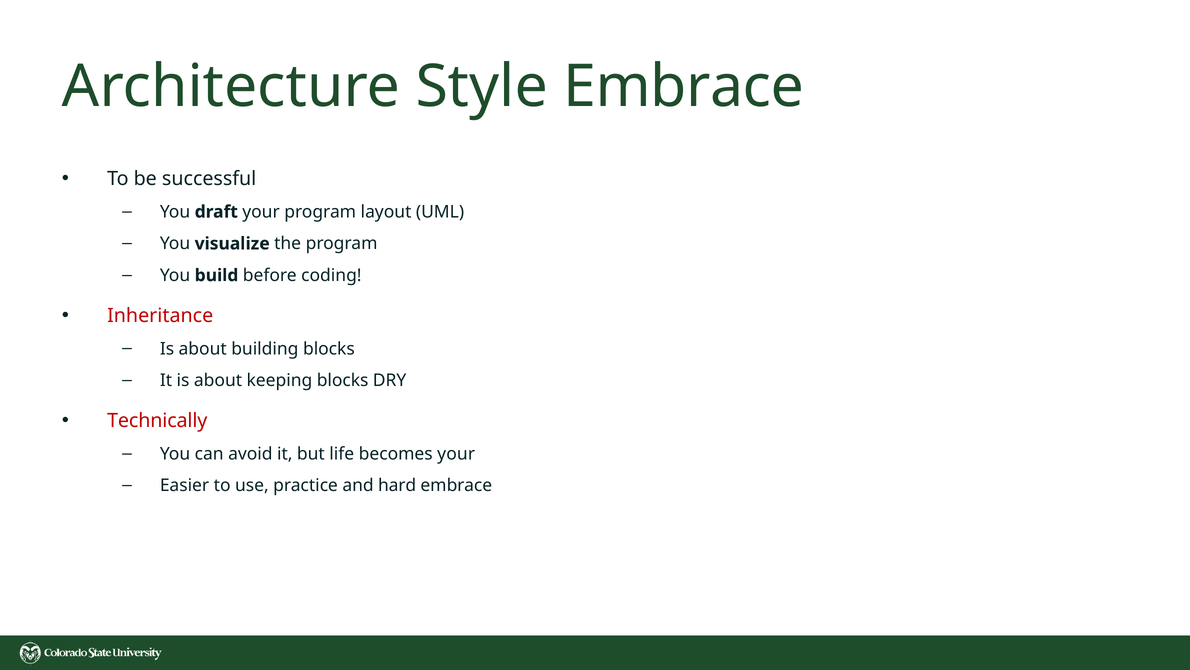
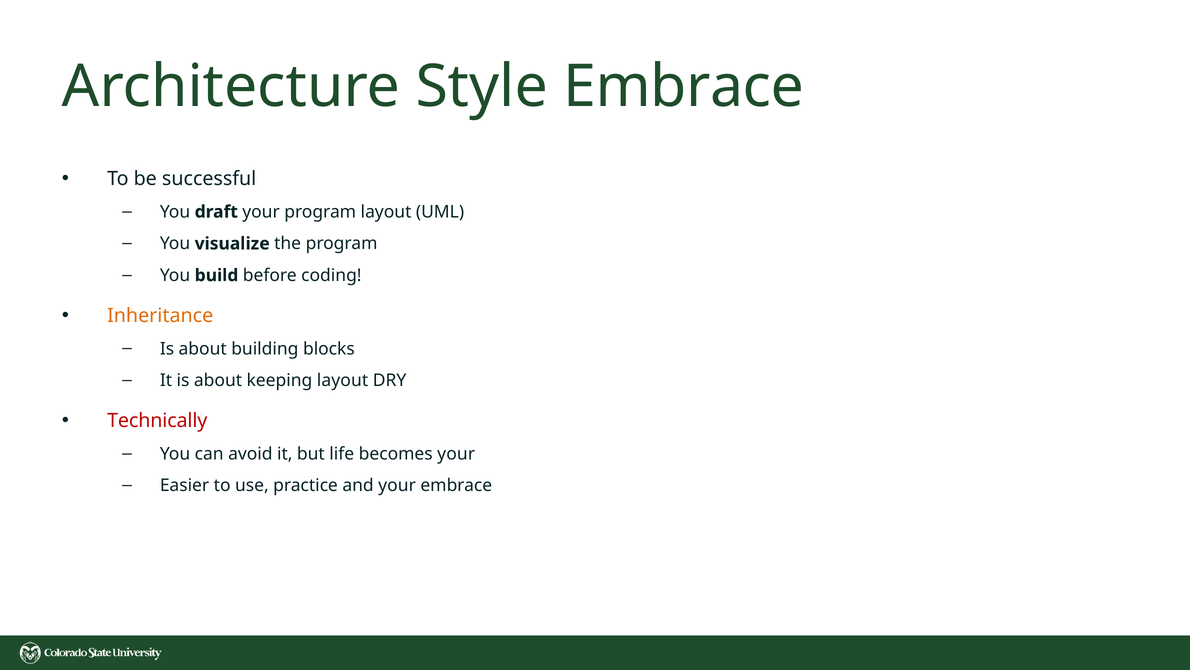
Inheritance colour: red -> orange
keeping blocks: blocks -> layout
and hard: hard -> your
